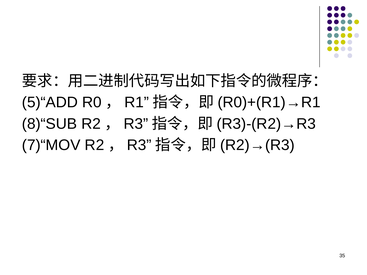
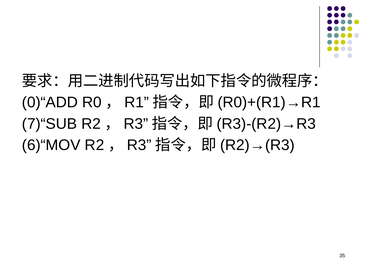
5)“ADD: 5)“ADD -> 0)“ADD
8)“SUB: 8)“SUB -> 7)“SUB
7)“MOV: 7)“MOV -> 6)“MOV
